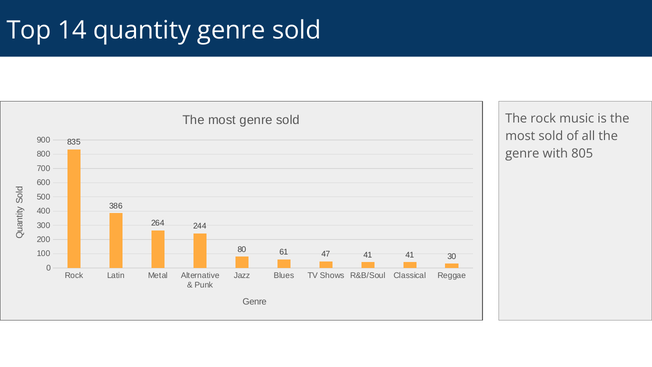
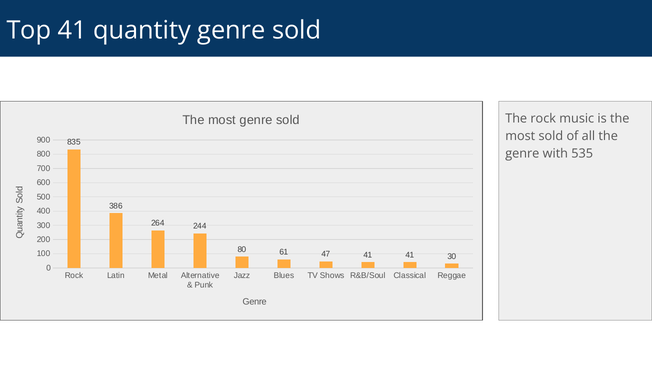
Top 14: 14 -> 41
805: 805 -> 535
